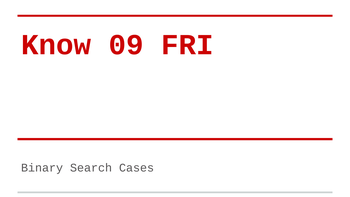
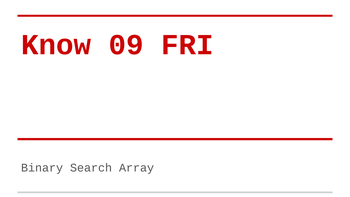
Cases: Cases -> Array
